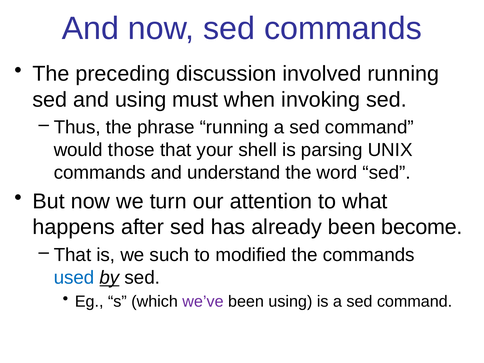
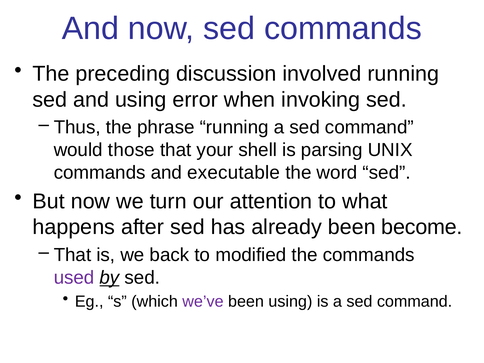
must: must -> error
understand: understand -> executable
such: such -> back
used colour: blue -> purple
